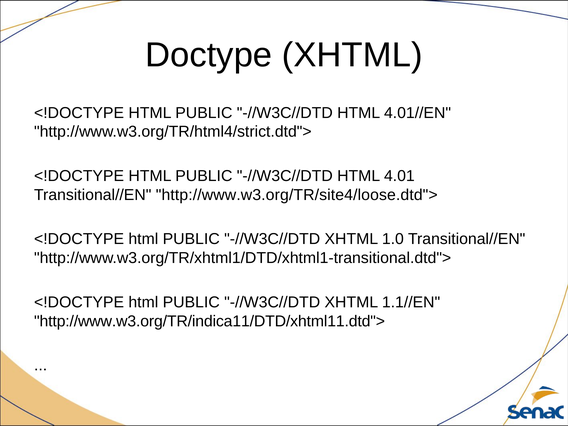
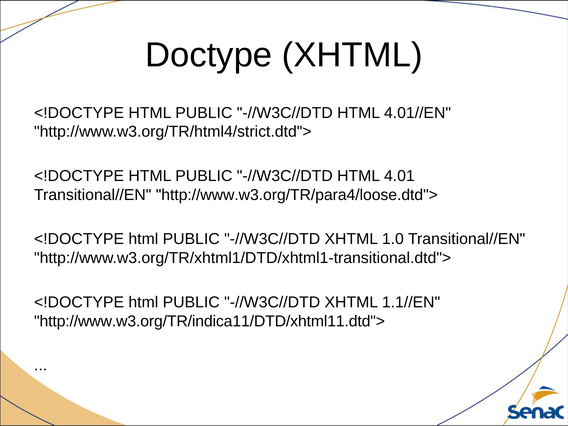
http://www.w3.org/TR/site4/loose.dtd">: http://www.w3.org/TR/site4/loose.dtd"> -> http://www.w3.org/TR/para4/loose.dtd">
